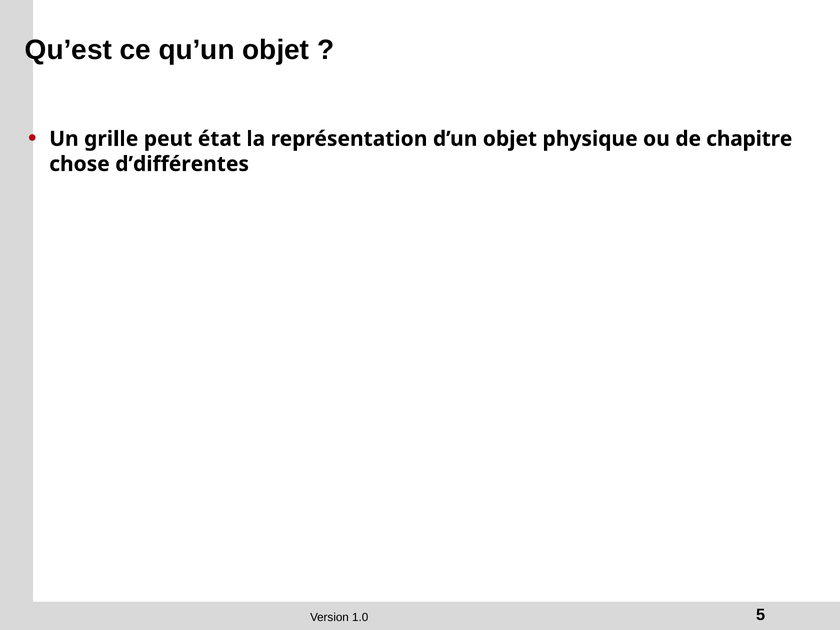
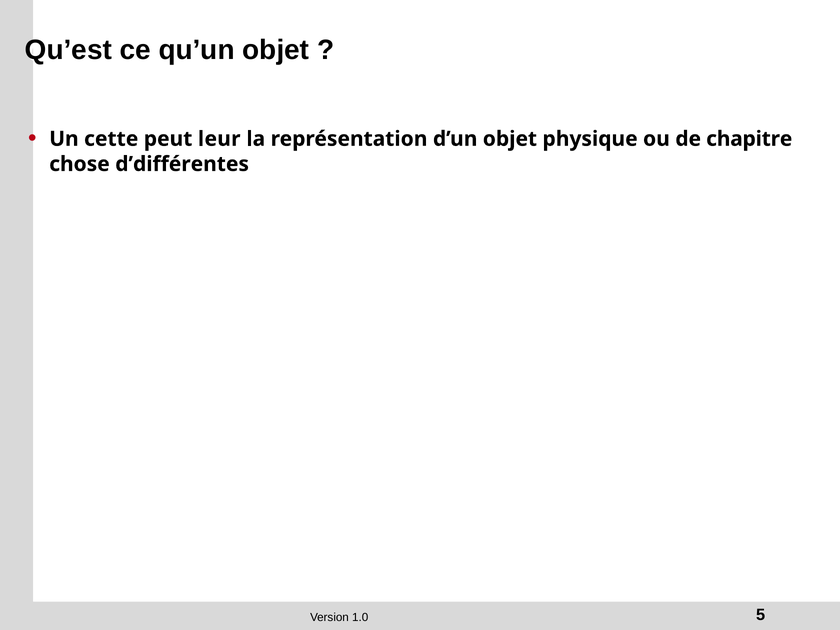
grille: grille -> cette
état: état -> leur
